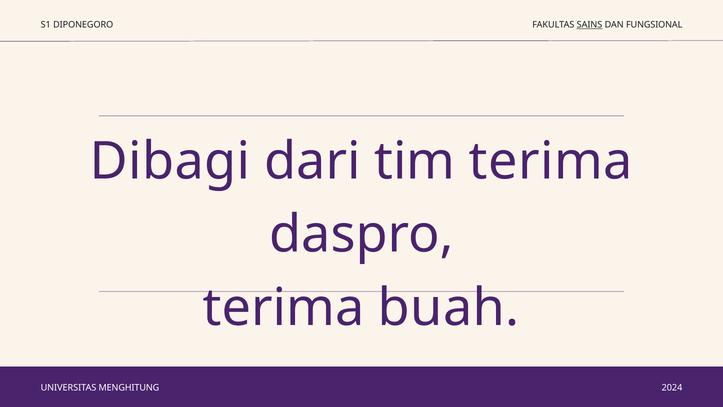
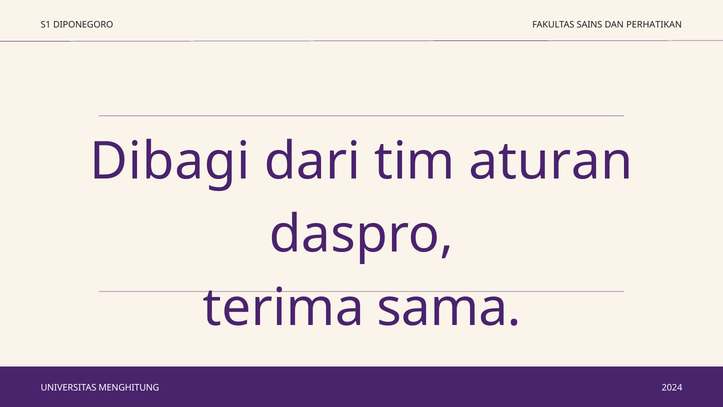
SAINS underline: present -> none
FUNGSIONAL: FUNGSIONAL -> PERHATIKAN
tim terima: terima -> aturan
buah: buah -> sama
